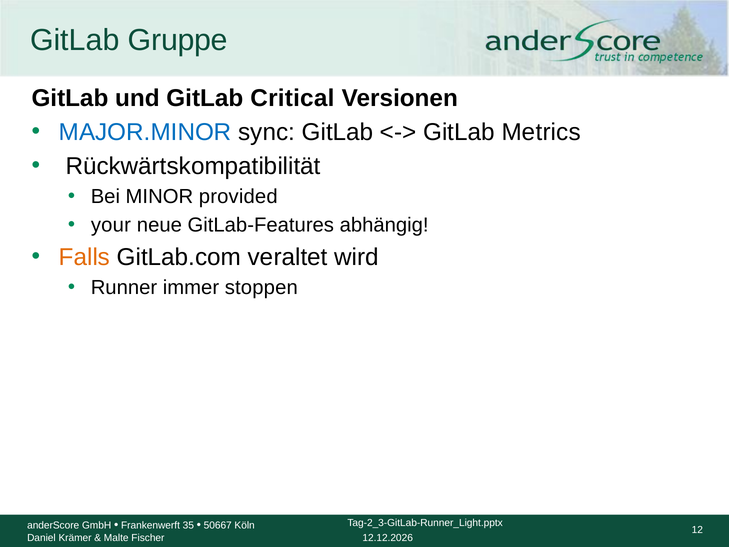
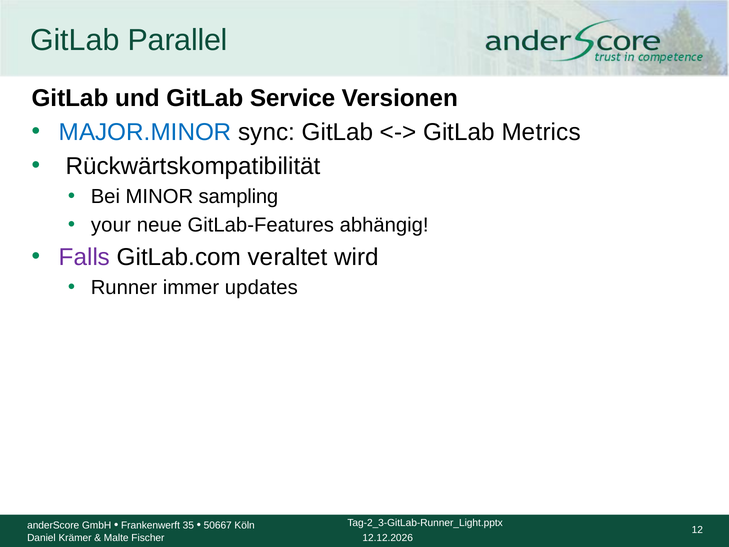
Gruppe: Gruppe -> Parallel
Critical: Critical -> Service
provided: provided -> sampling
Falls colour: orange -> purple
stoppen: stoppen -> updates
